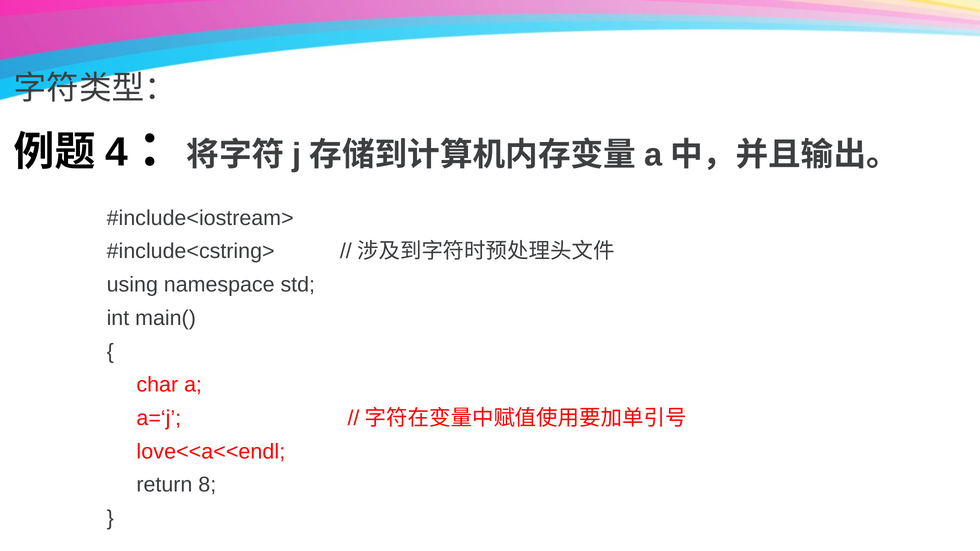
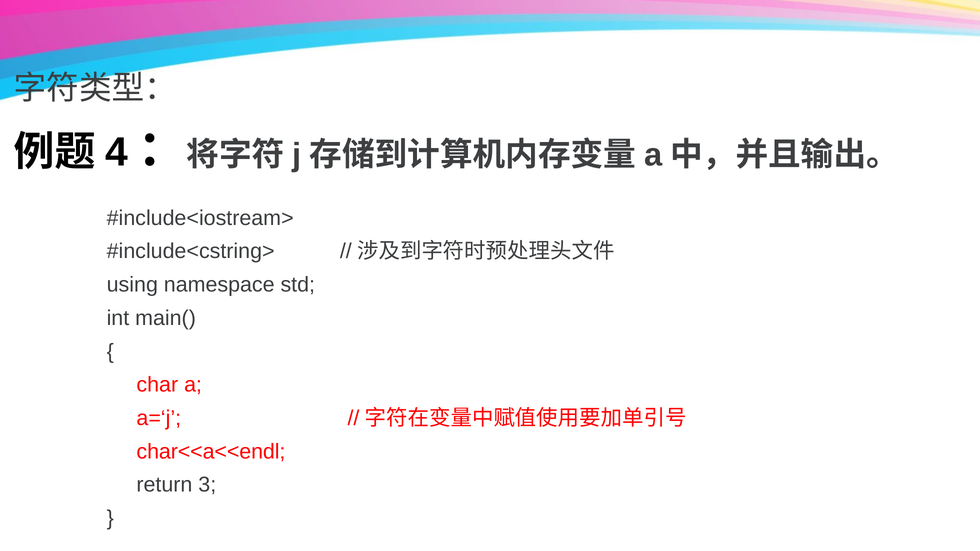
love<<a<<endl: love<<a<<endl -> char<<a<<endl
8: 8 -> 3
